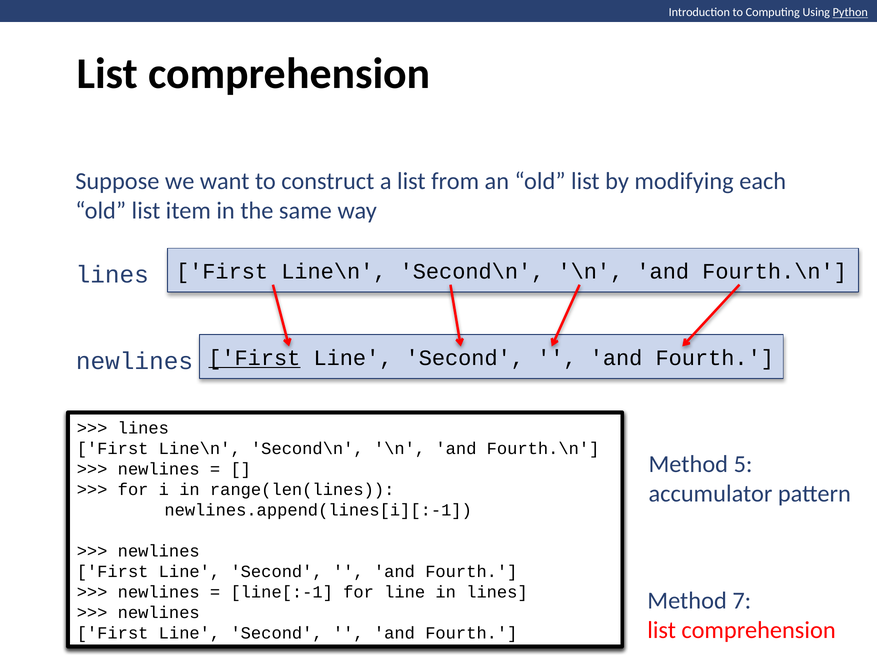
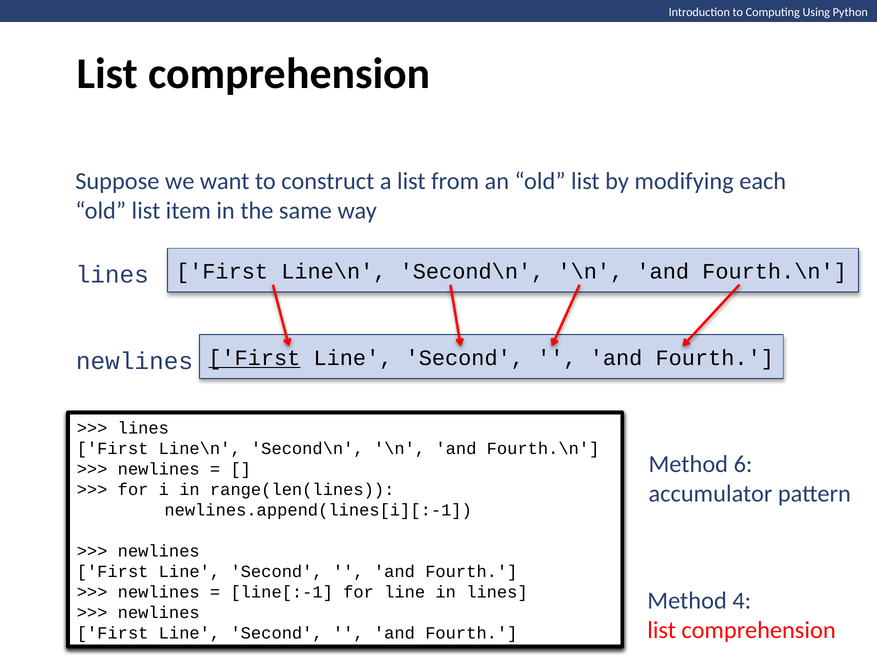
Python underline: present -> none
5: 5 -> 6
7: 7 -> 4
